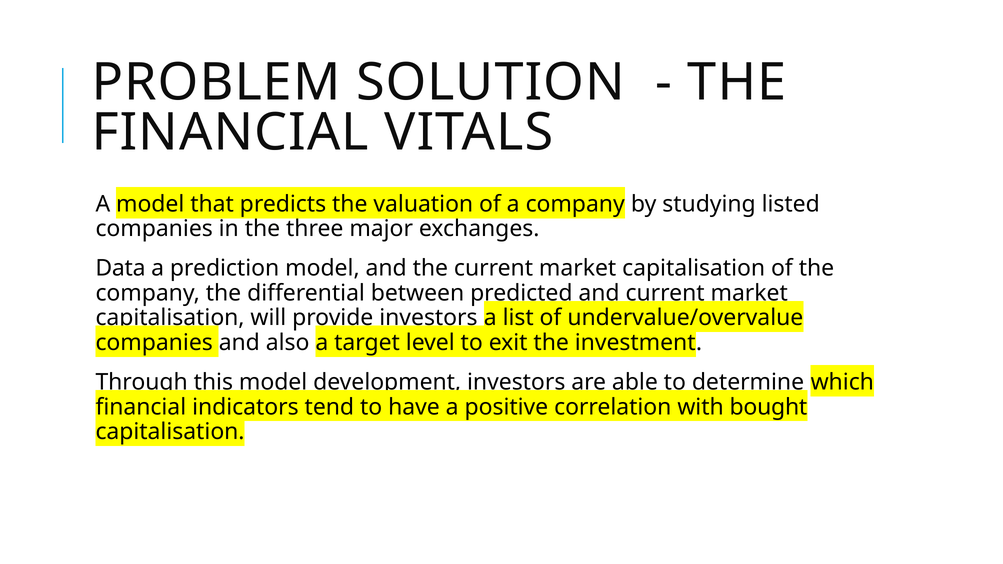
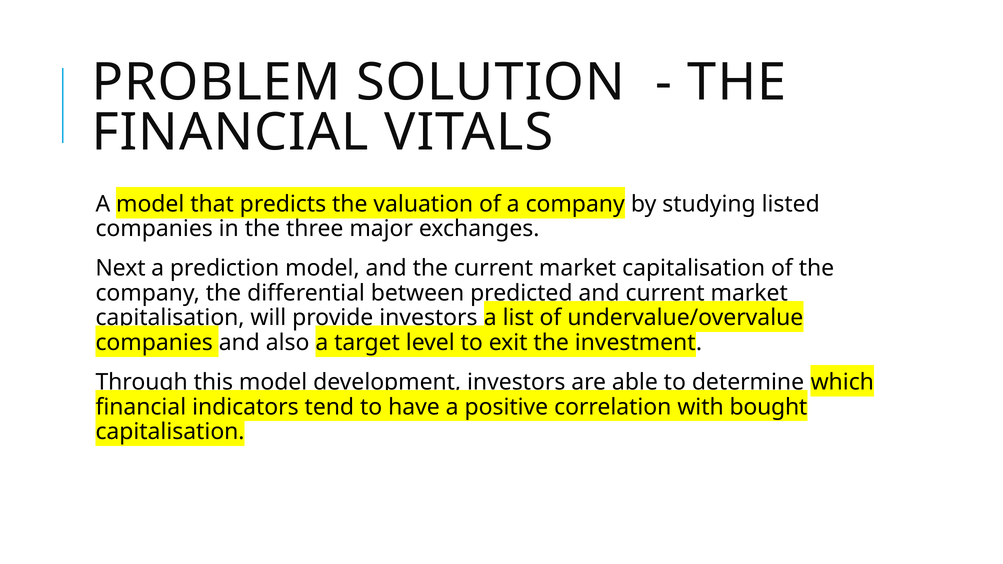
Data: Data -> Next
